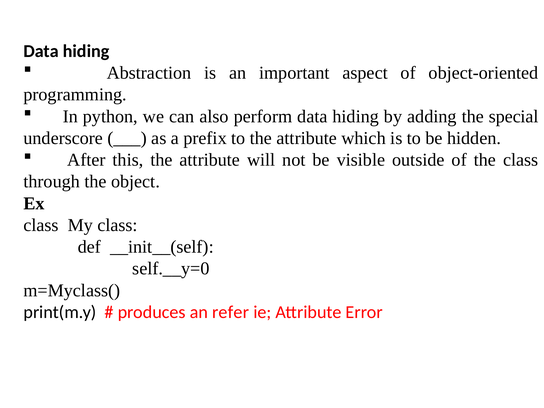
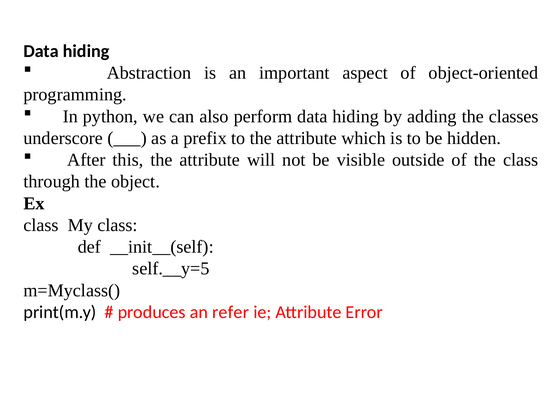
special: special -> classes
self.__y=0: self.__y=0 -> self.__y=5
